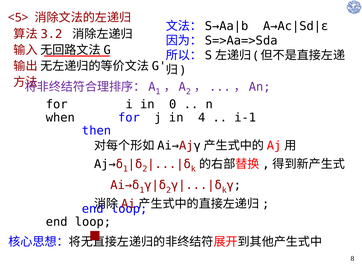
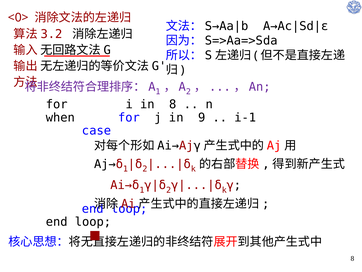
<5>: <5> -> <0>
in 0: 0 -> 8
4: 4 -> 9
then: then -> case
